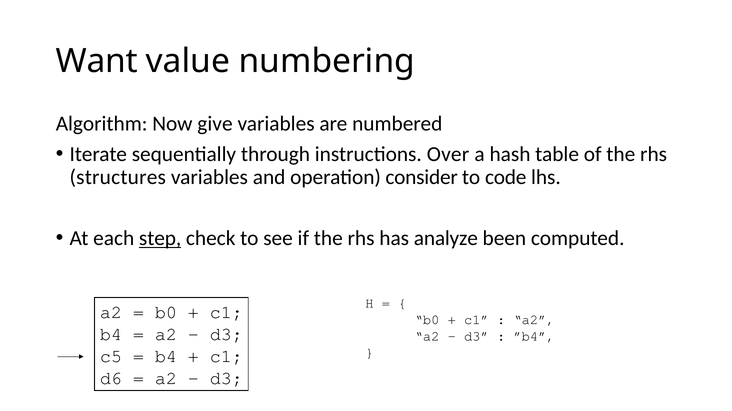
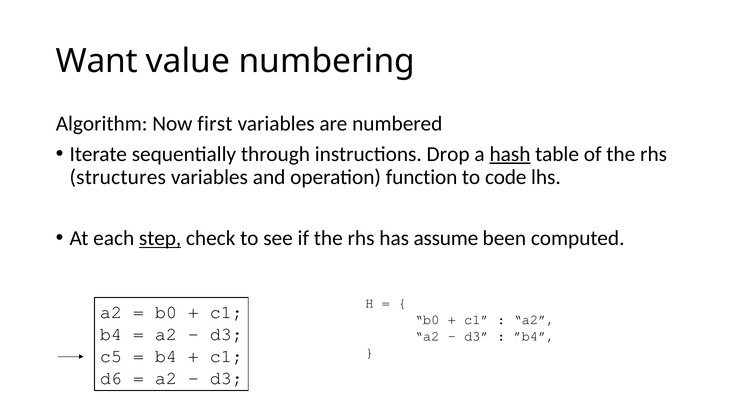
give: give -> first
Over: Over -> Drop
hash underline: none -> present
consider: consider -> function
analyze: analyze -> assume
